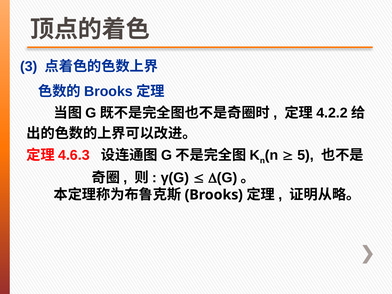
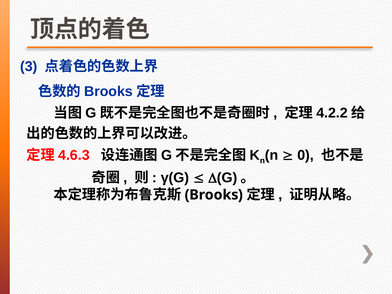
5: 5 -> 0
